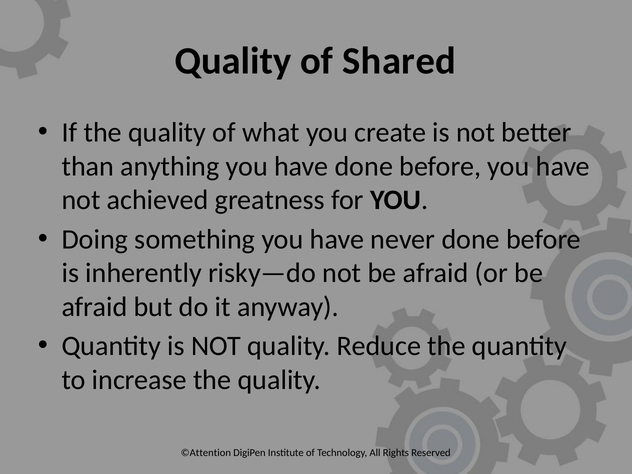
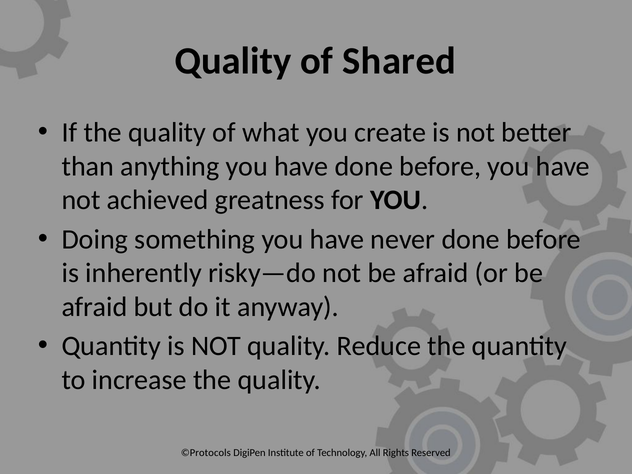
©Attention: ©Attention -> ©Protocols
